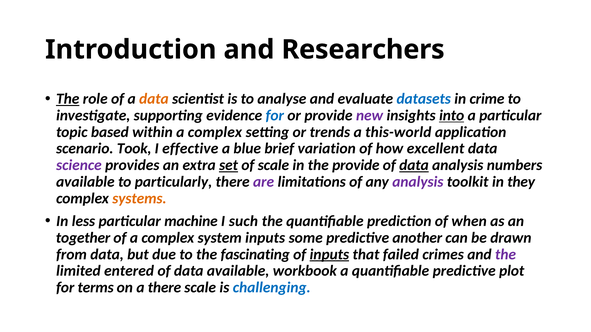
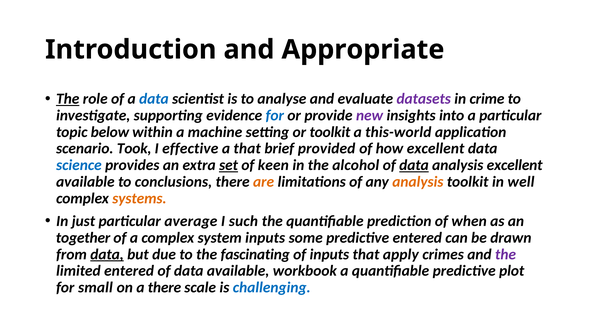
Researchers: Researchers -> Appropriate
data at (154, 99) colour: orange -> blue
datasets colour: blue -> purple
into underline: present -> none
based: based -> below
within a complex: complex -> machine
or trends: trends -> toolkit
a blue: blue -> that
variation: variation -> provided
science colour: purple -> blue
of scale: scale -> keen
the provide: provide -> alcohol
analysis numbers: numbers -> excellent
particularly: particularly -> conclusions
are colour: purple -> orange
analysis at (418, 182) colour: purple -> orange
they: they -> well
less: less -> just
machine: machine -> average
predictive another: another -> entered
data at (107, 255) underline: none -> present
inputs at (329, 255) underline: present -> none
failed: failed -> apply
terms: terms -> small
